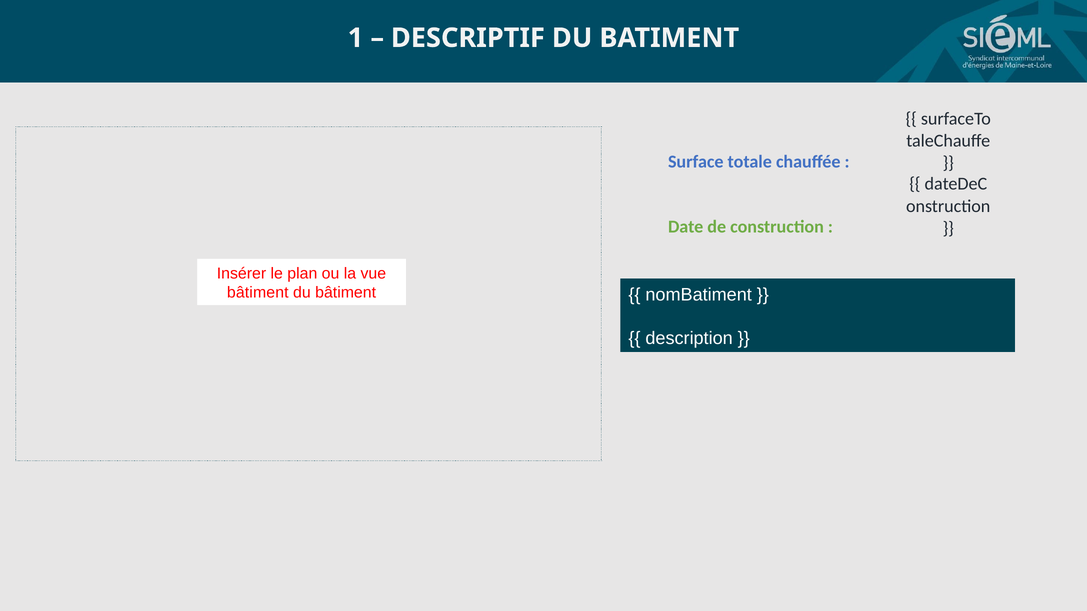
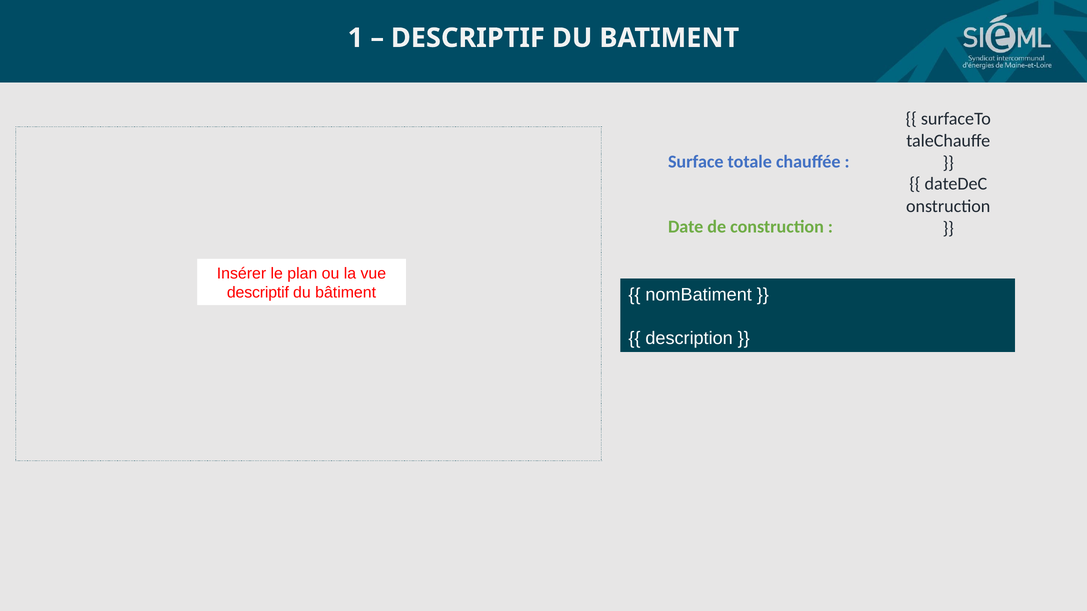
bâtiment at (258, 293): bâtiment -> descriptif
